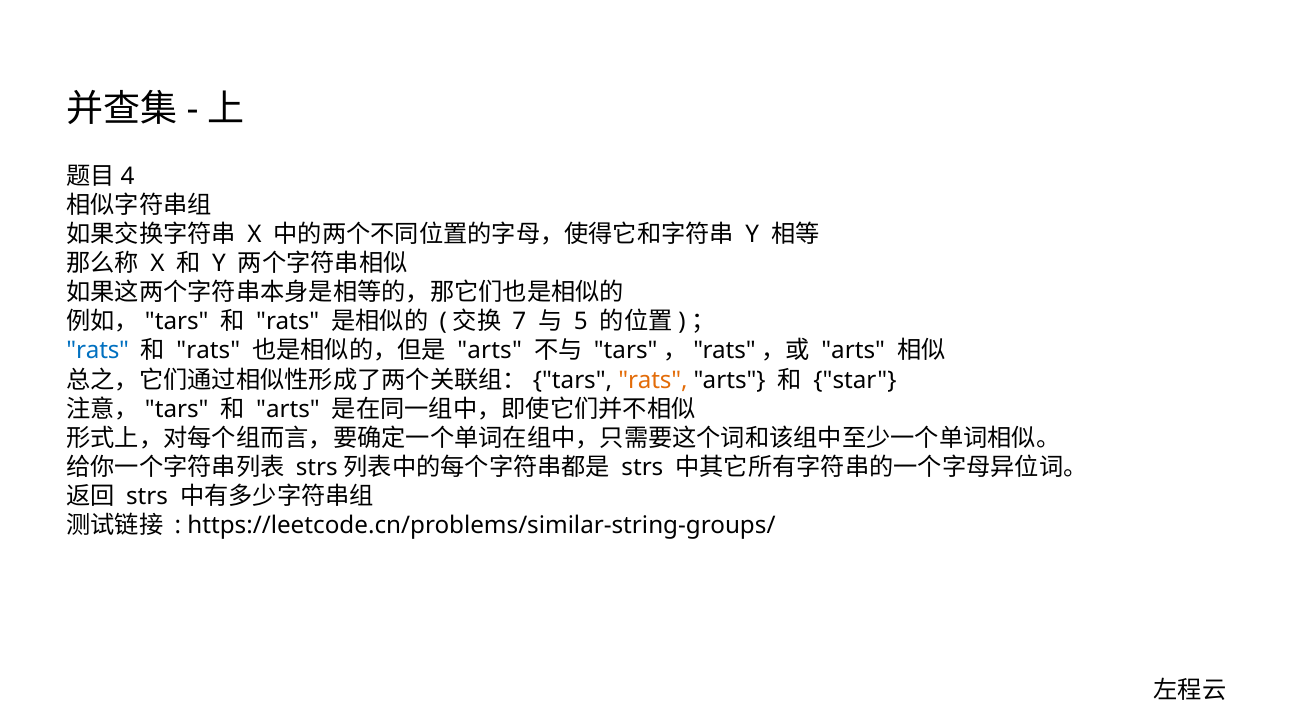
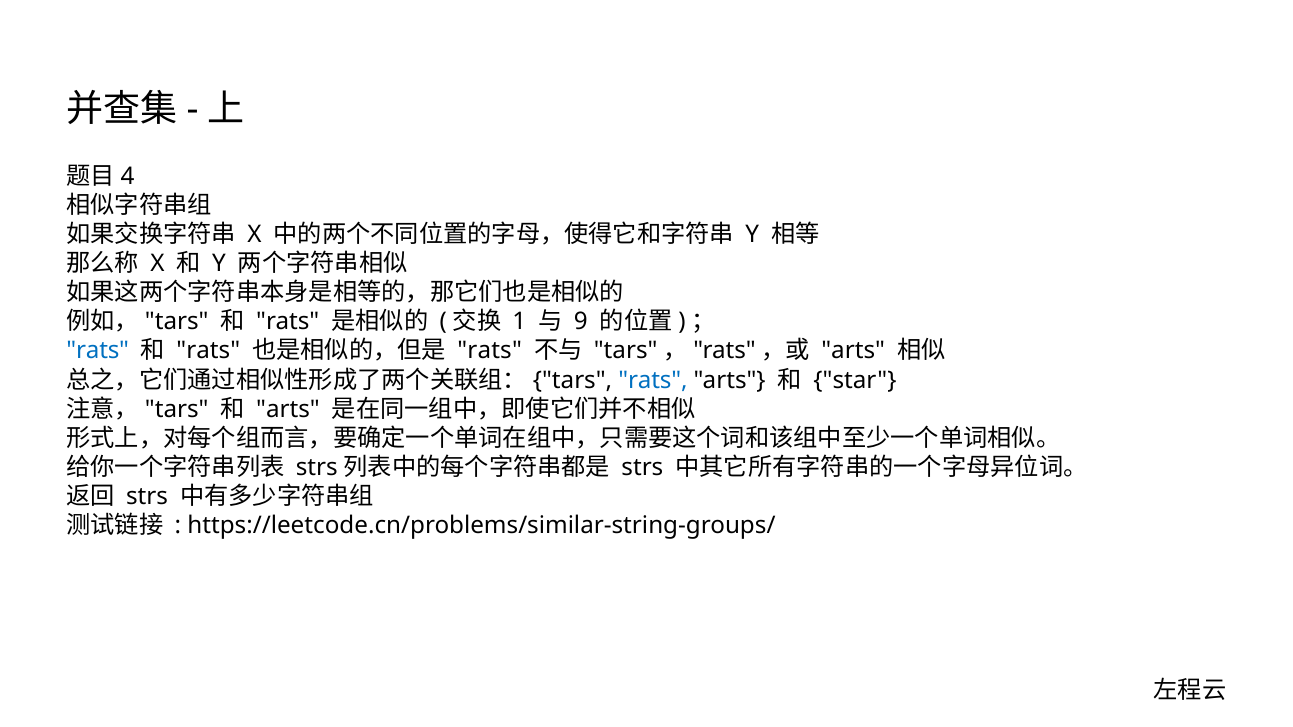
7: 7 -> 1
5: 5 -> 9
arts at (490, 351): arts -> rats
rats at (653, 380) colour: orange -> blue
